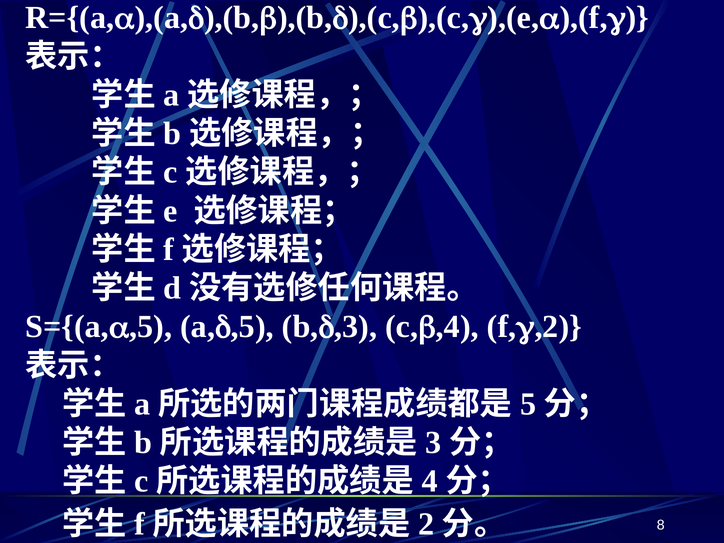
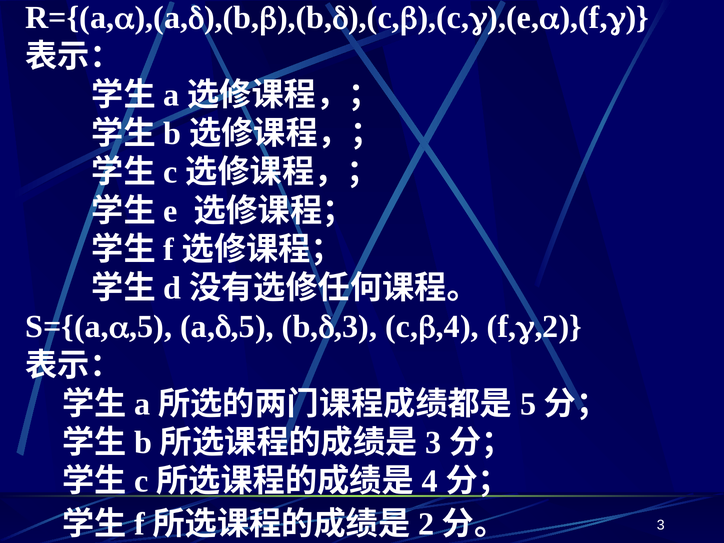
8 at (661, 525): 8 -> 3
